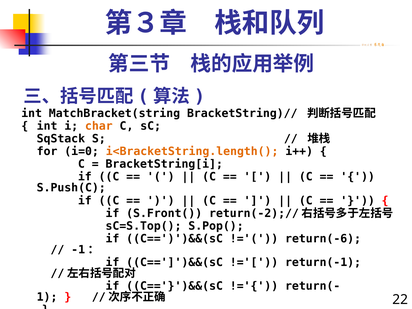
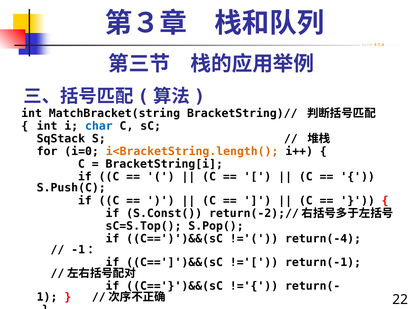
char colour: orange -> blue
S.Front(: S.Front( -> S.Const(
return(-6: return(-6 -> return(-4
